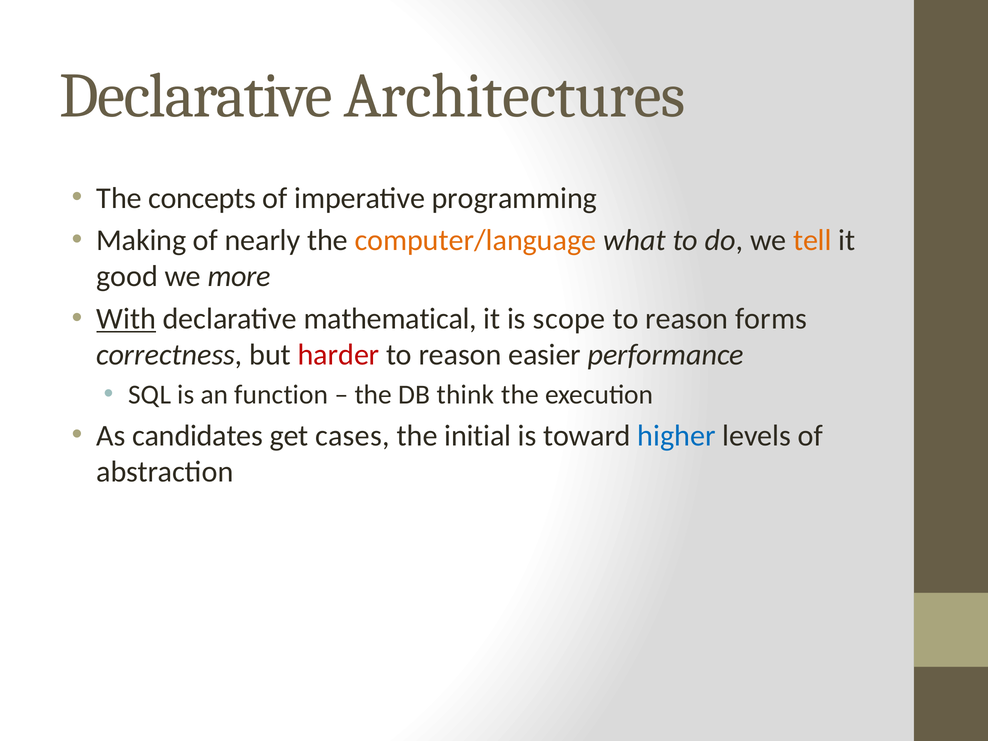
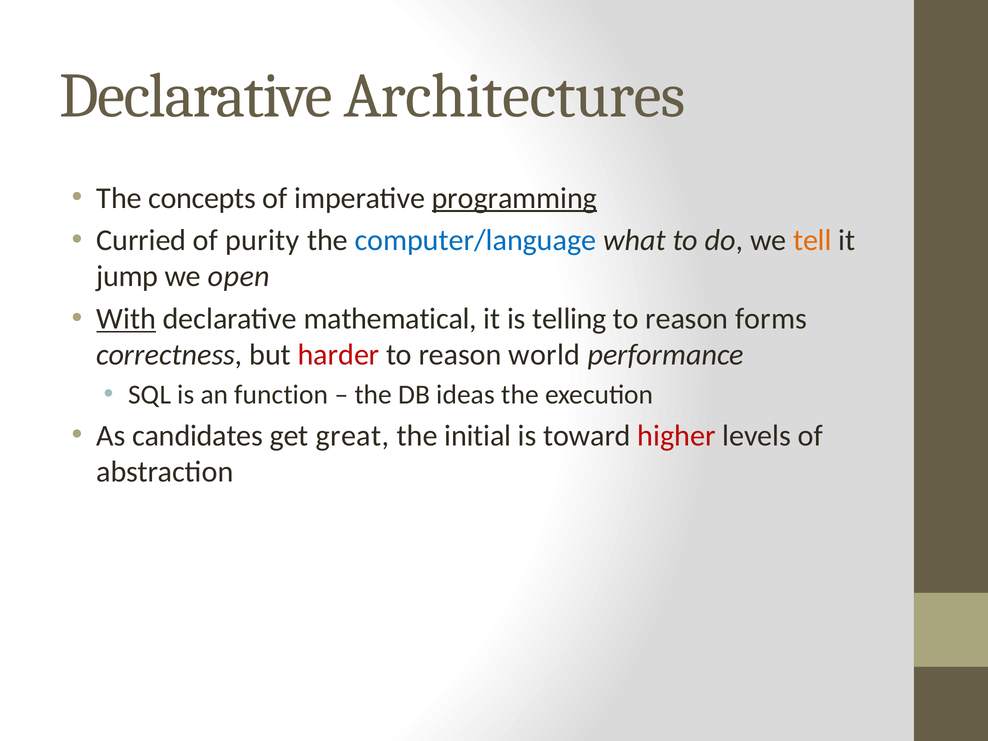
programming underline: none -> present
Making: Making -> Curried
nearly: nearly -> purity
computer/language colour: orange -> blue
good: good -> jump
more: more -> open
scope: scope -> telling
easier: easier -> world
think: think -> ideas
cases: cases -> great
higher colour: blue -> red
